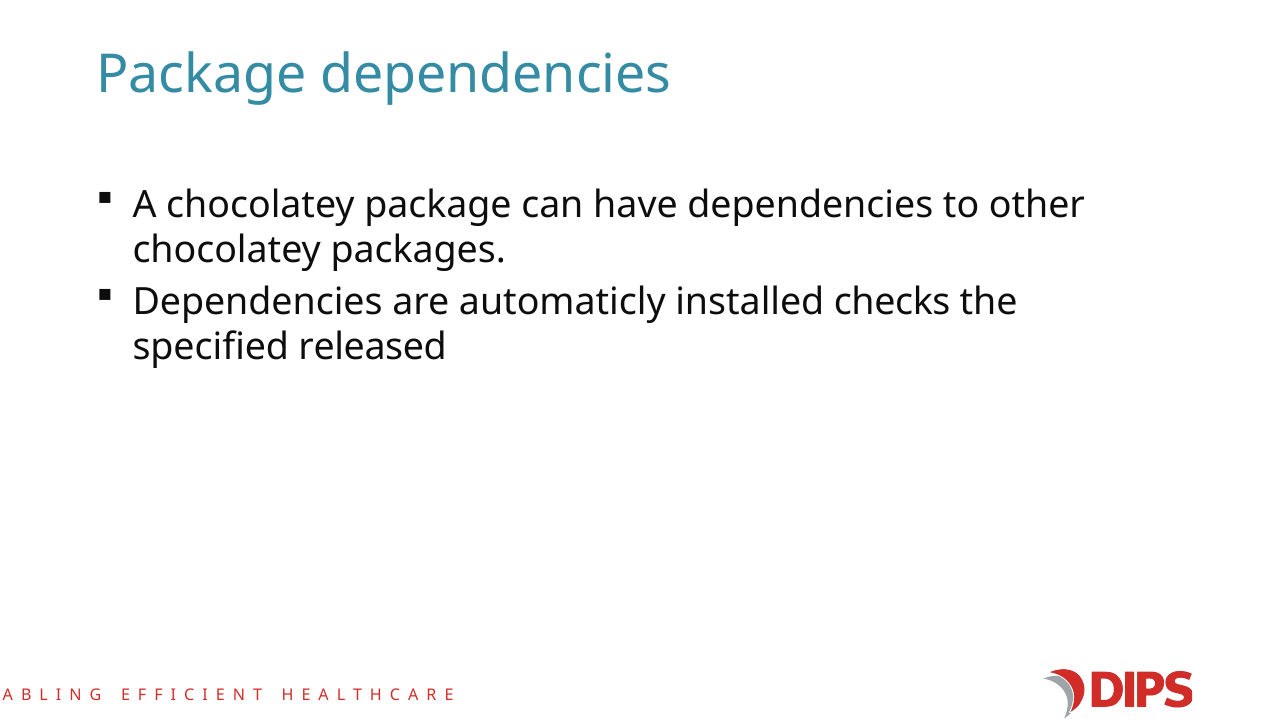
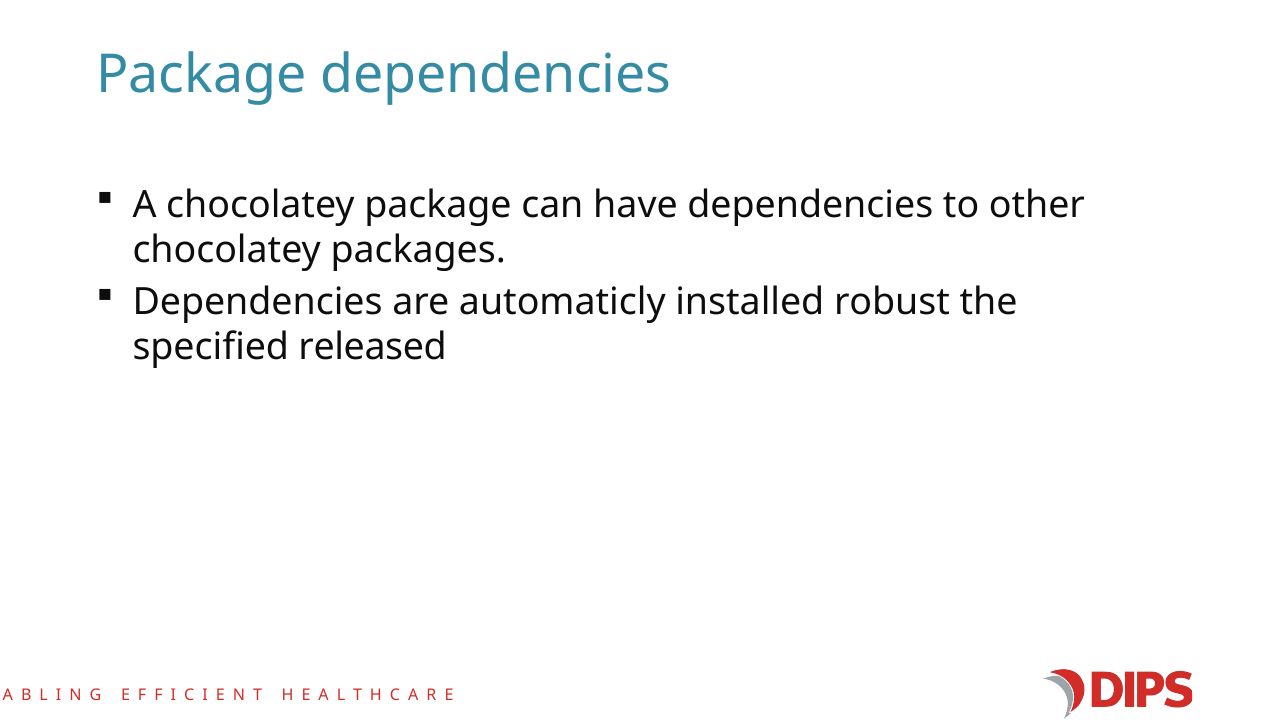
checks: checks -> robust
